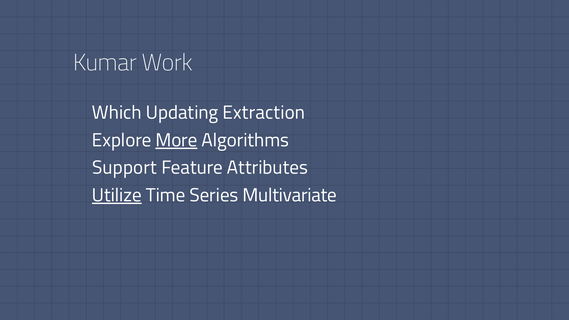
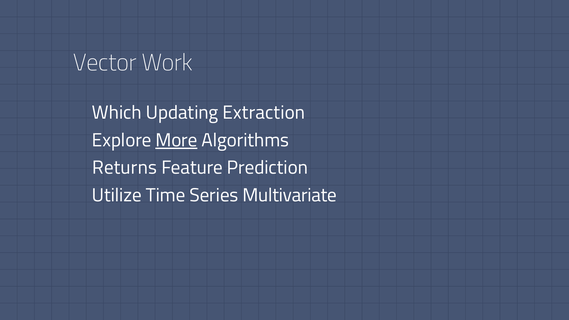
Kumar: Kumar -> Vector
Support: Support -> Returns
Attributes: Attributes -> Prediction
Utilize underline: present -> none
